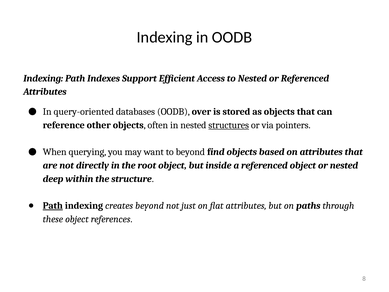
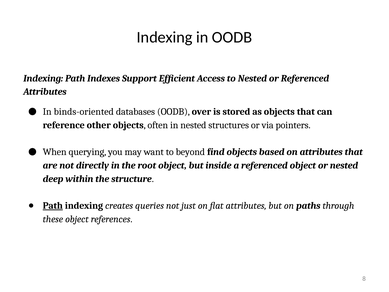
query-oriented: query-oriented -> binds-oriented
structures underline: present -> none
creates beyond: beyond -> queries
